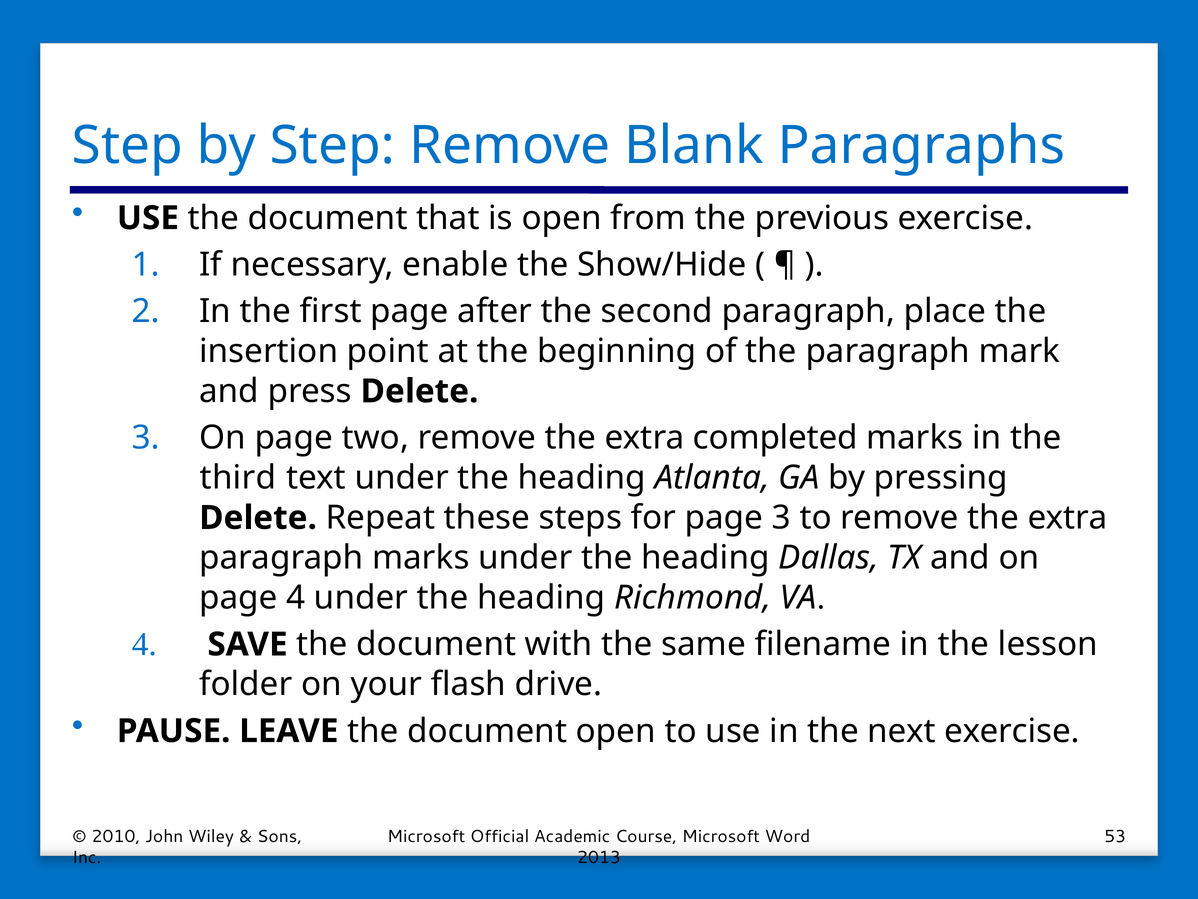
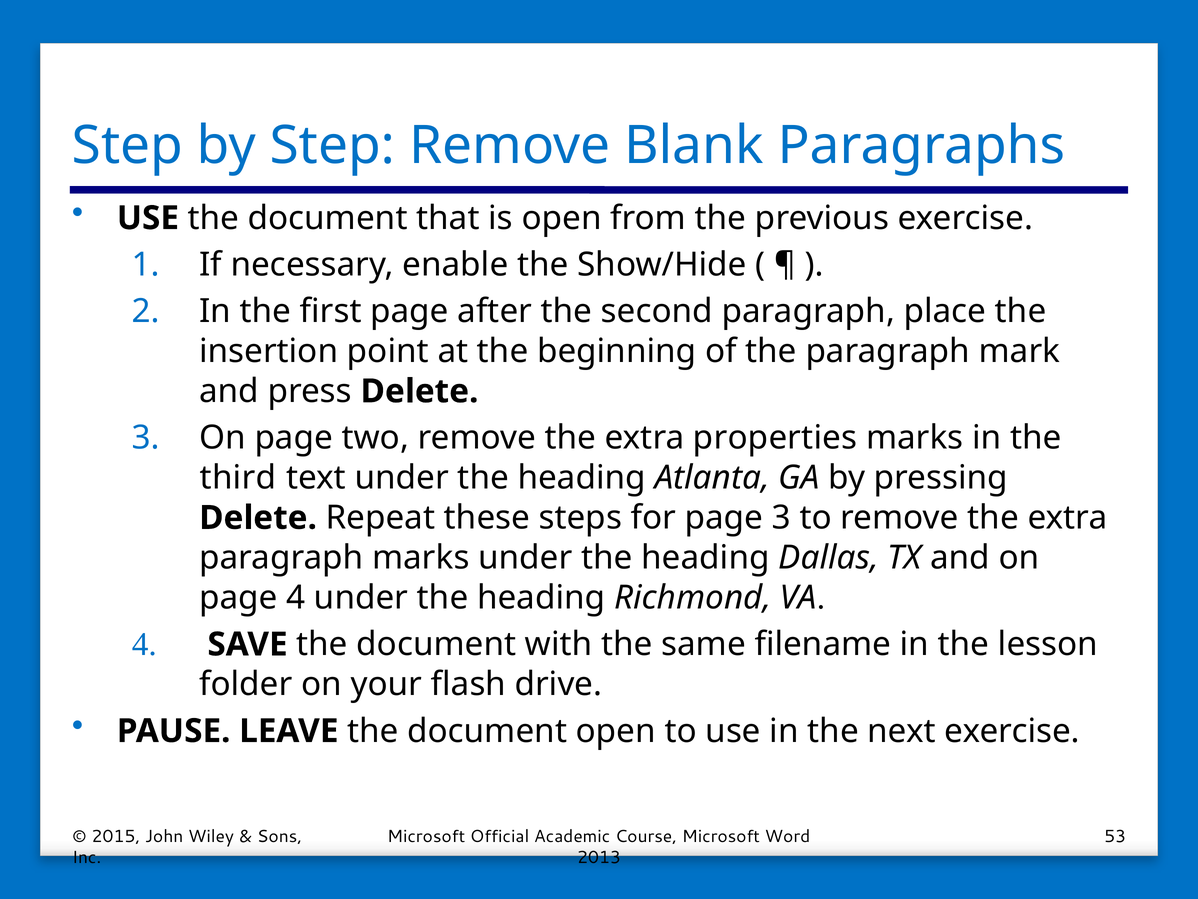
completed: completed -> properties
2010: 2010 -> 2015
